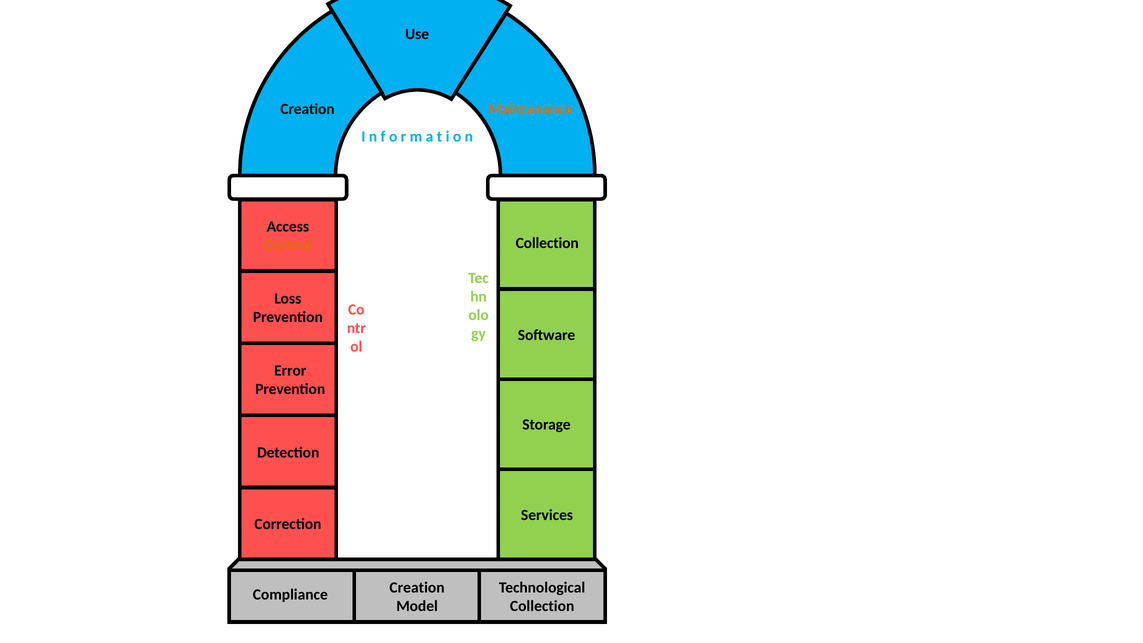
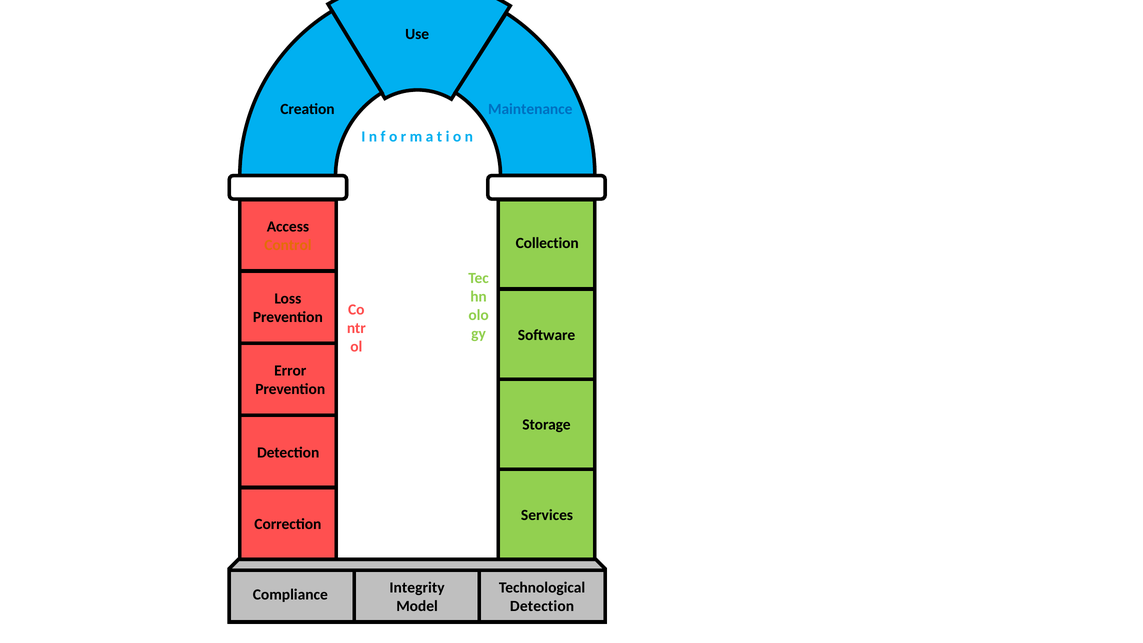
Maintenance colour: orange -> blue
Creation at (417, 587): Creation -> Integrity
Collection at (542, 606): Collection -> Detection
